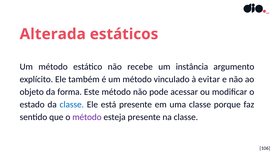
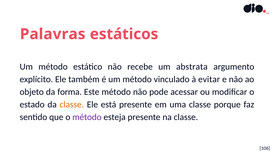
Alterada: Alterada -> Palavras
instância: instância -> abstrata
classe at (72, 105) colour: blue -> orange
